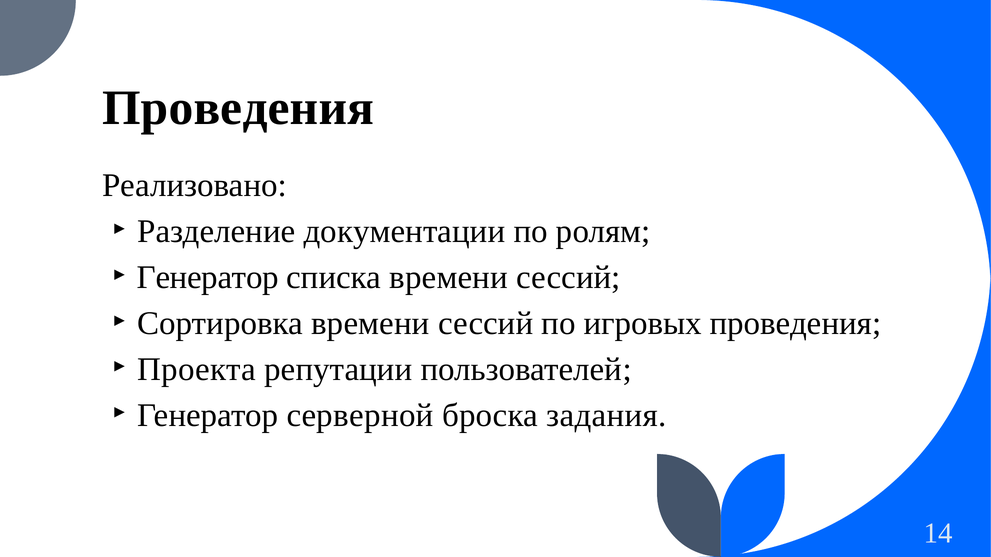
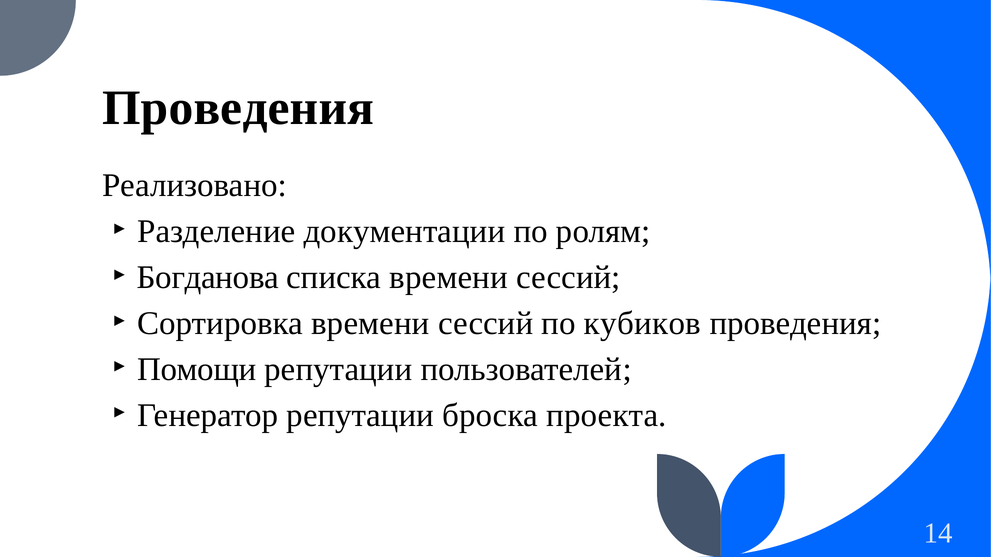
Генератор at (208, 277): Генератор -> Богданова
игровых: игровых -> кубиков
Проекта: Проекта -> Помощи
Генератор серверной: серверной -> репутации
задания: задания -> проекта
